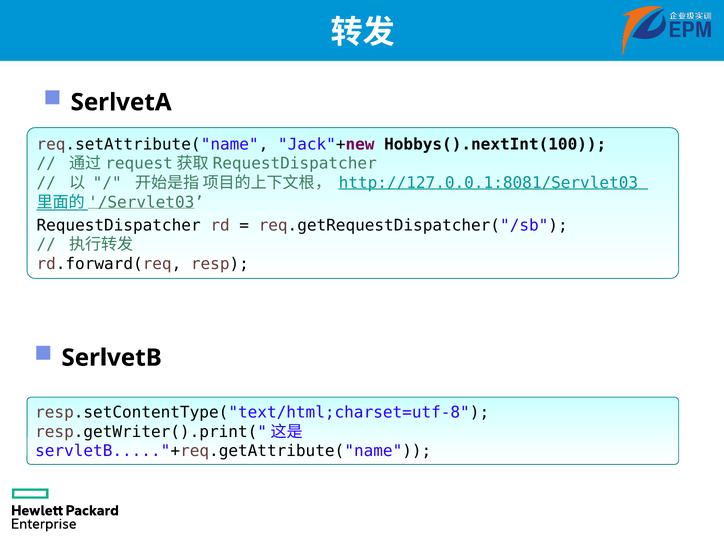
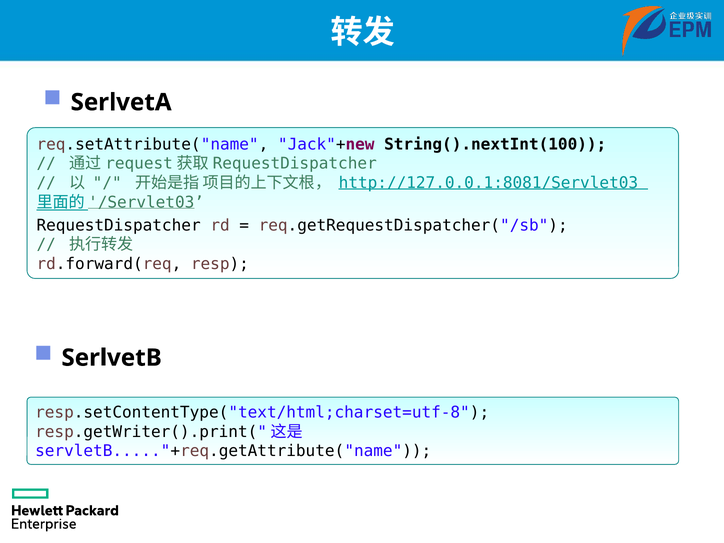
Hobbys().nextInt(100: Hobbys().nextInt(100 -> String().nextInt(100
